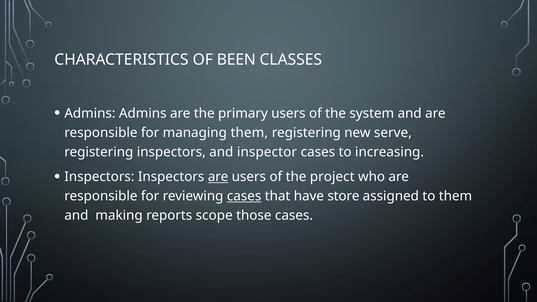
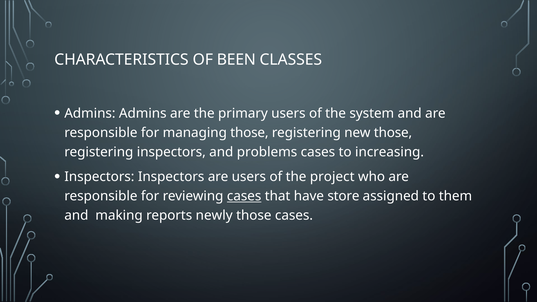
managing them: them -> those
new serve: serve -> those
inspector: inspector -> problems
are at (218, 177) underline: present -> none
scope: scope -> newly
